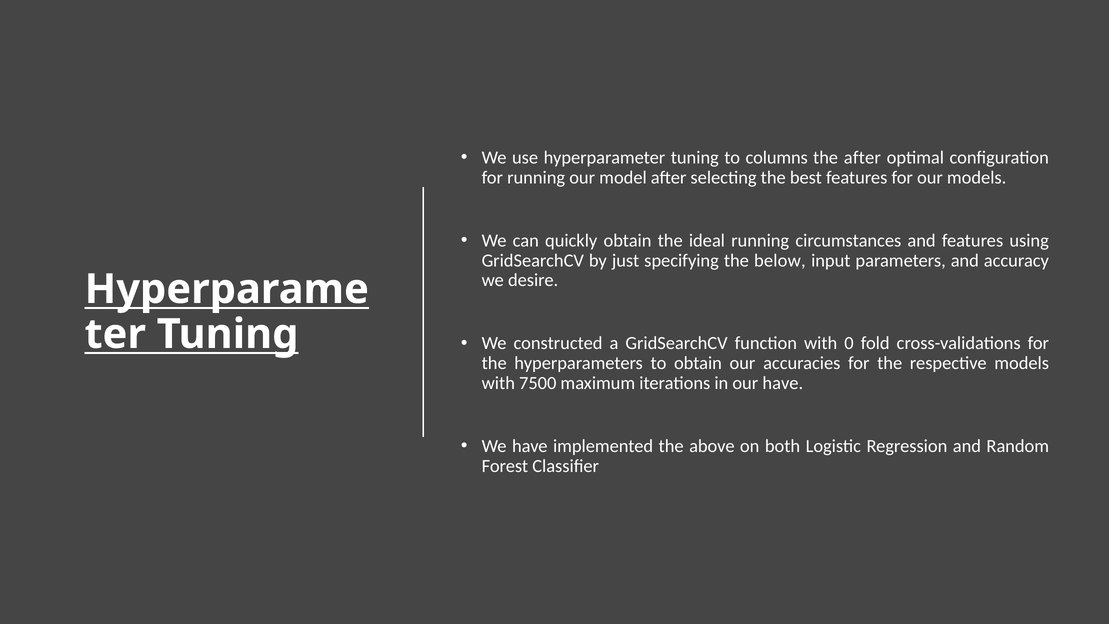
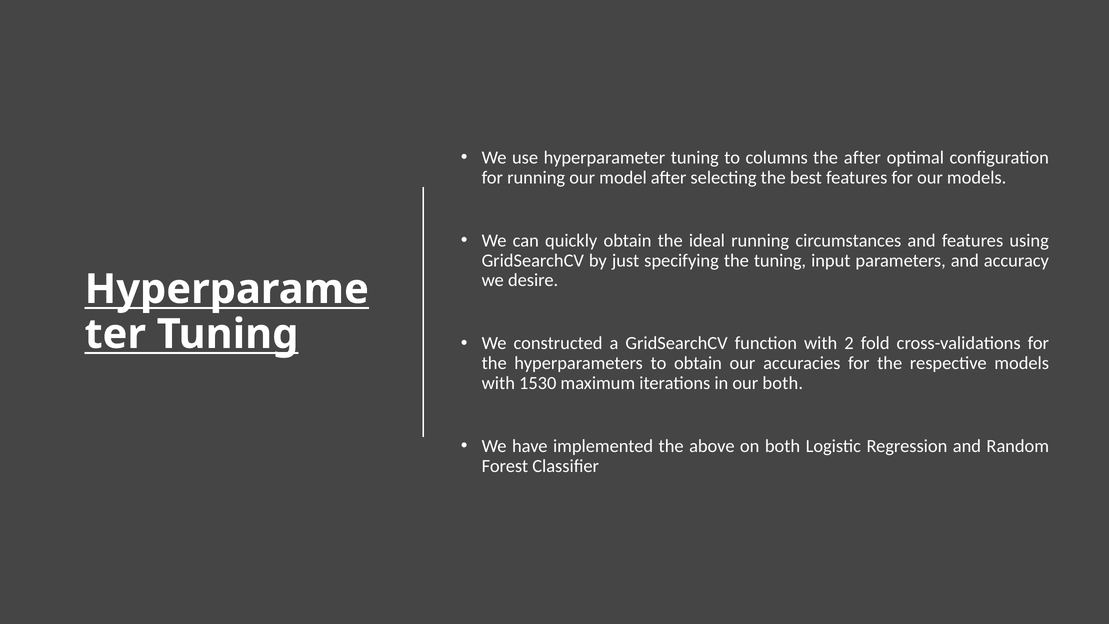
the below: below -> tuning
0: 0 -> 2
7500: 7500 -> 1530
our have: have -> both
